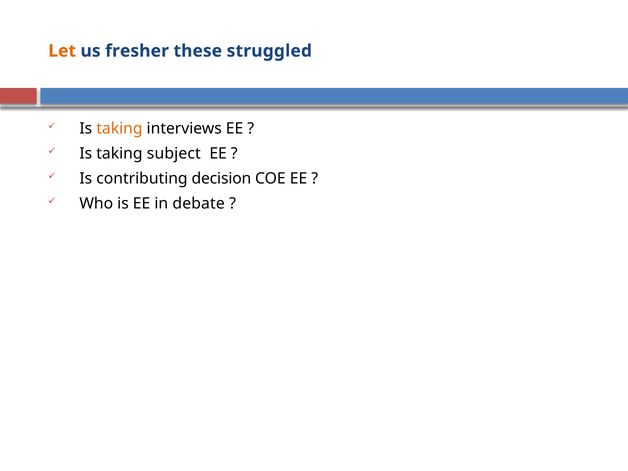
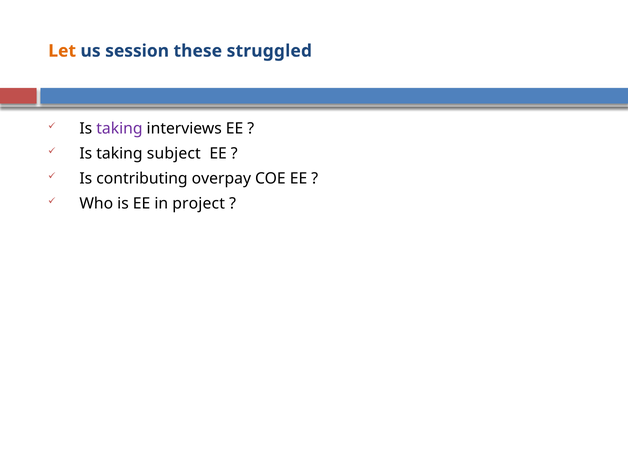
fresher: fresher -> session
taking at (119, 129) colour: orange -> purple
decision: decision -> overpay
debate: debate -> project
